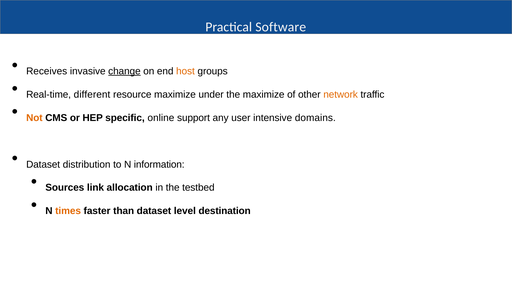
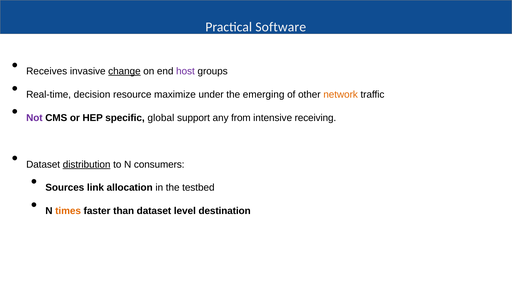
host colour: orange -> purple
different: different -> decision
the maximize: maximize -> emerging
Not colour: orange -> purple
online: online -> global
user: user -> from
domains: domains -> receiving
distribution underline: none -> present
information: information -> consumers
